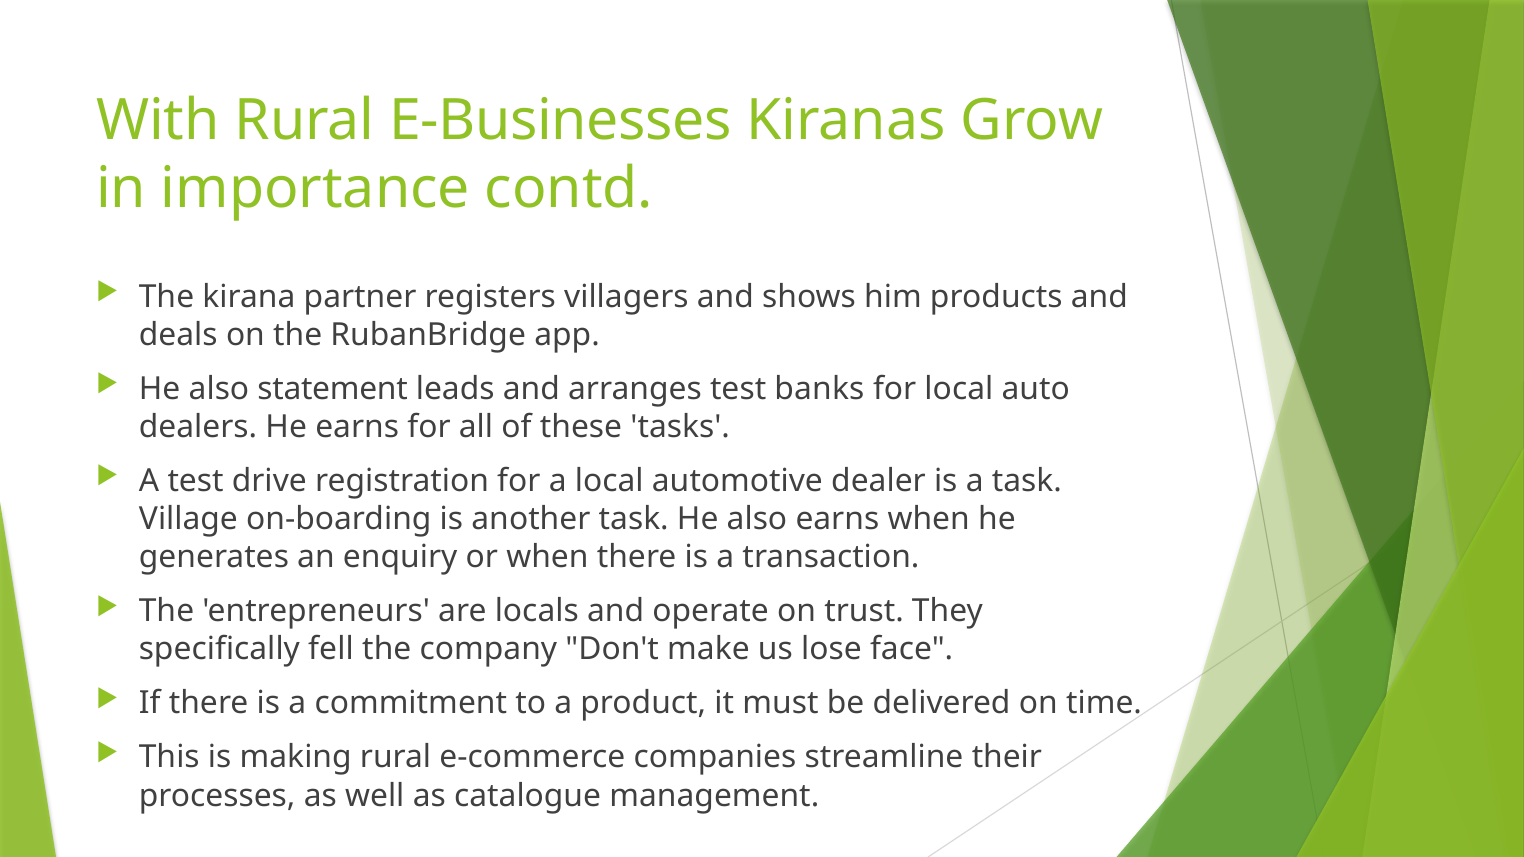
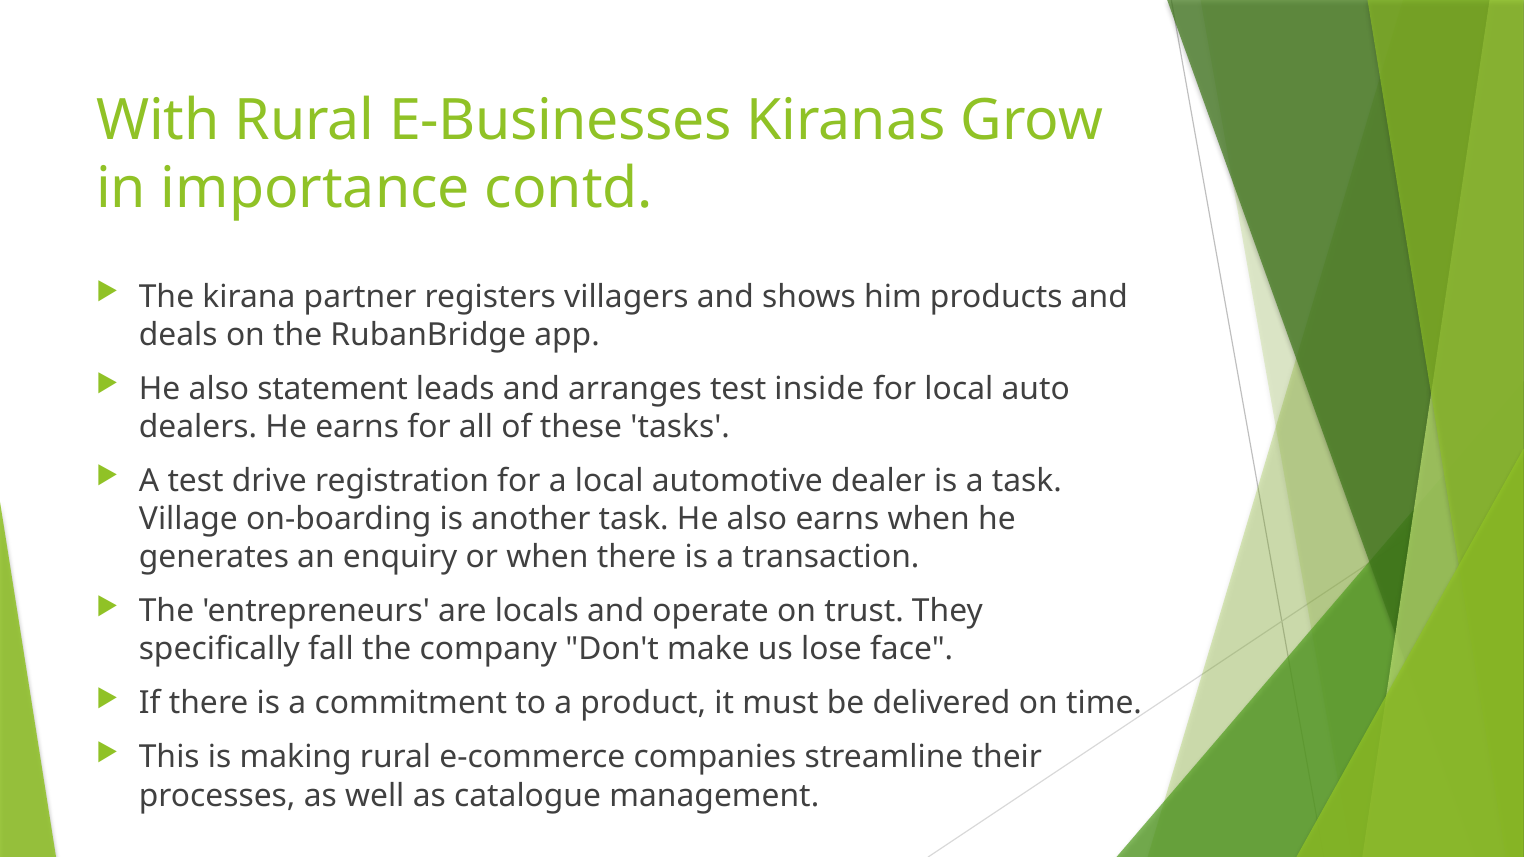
banks: banks -> inside
fell: fell -> fall
